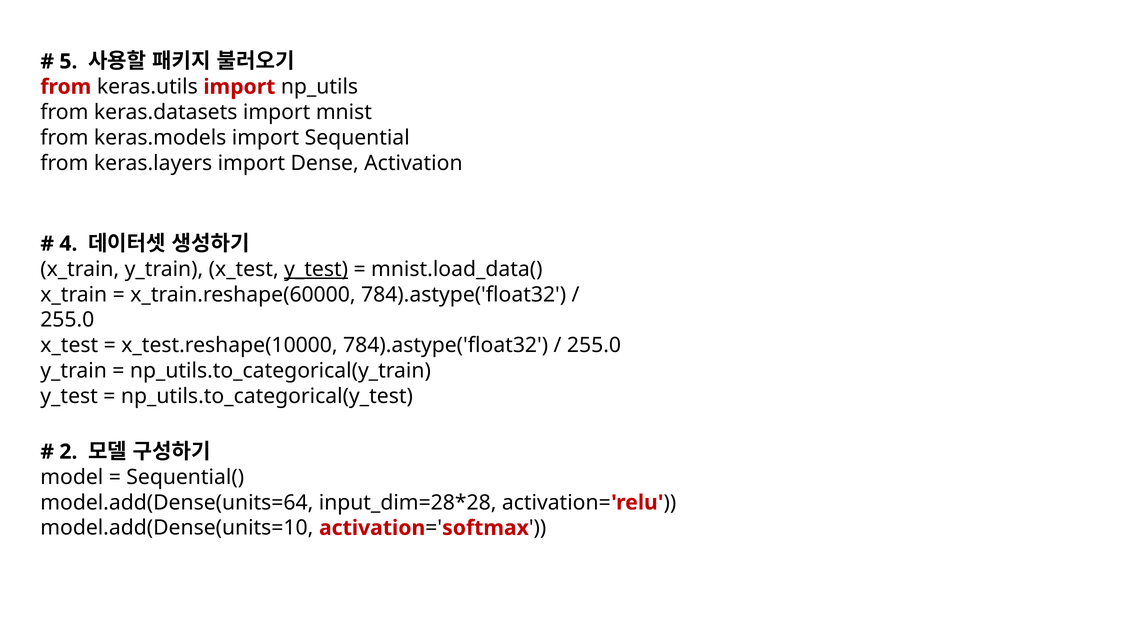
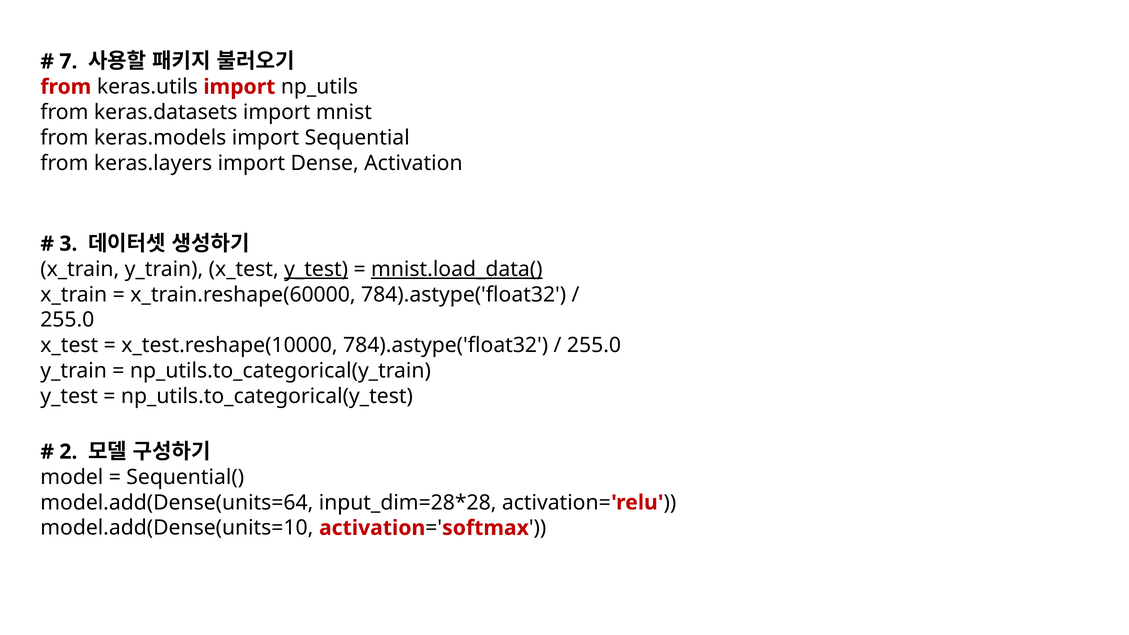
5: 5 -> 7
4: 4 -> 3
mnist.load_data( underline: none -> present
